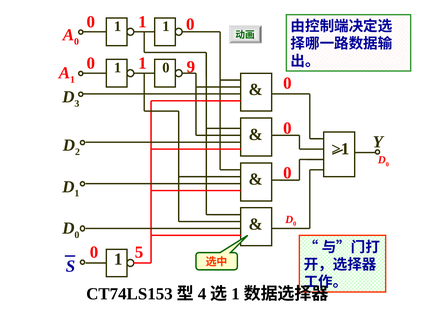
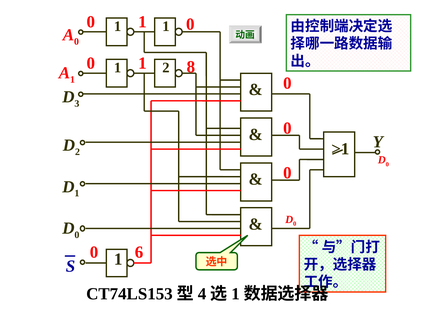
9: 9 -> 8
1 0: 0 -> 2
5: 5 -> 6
